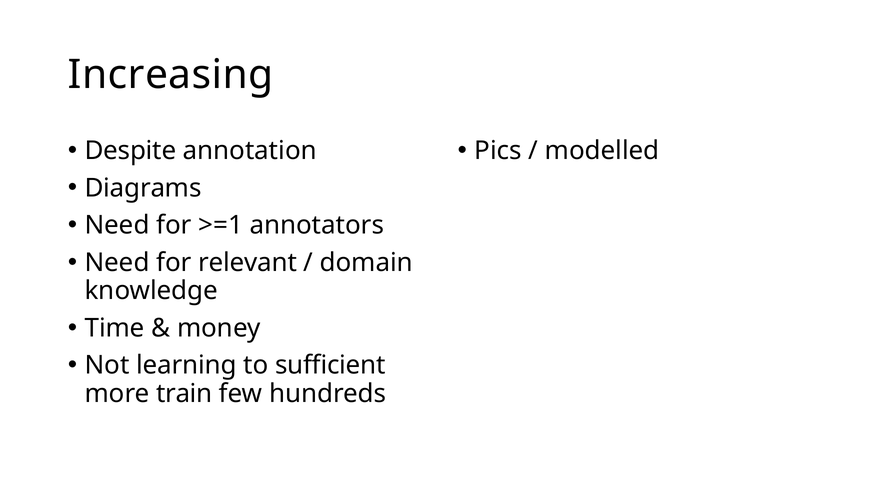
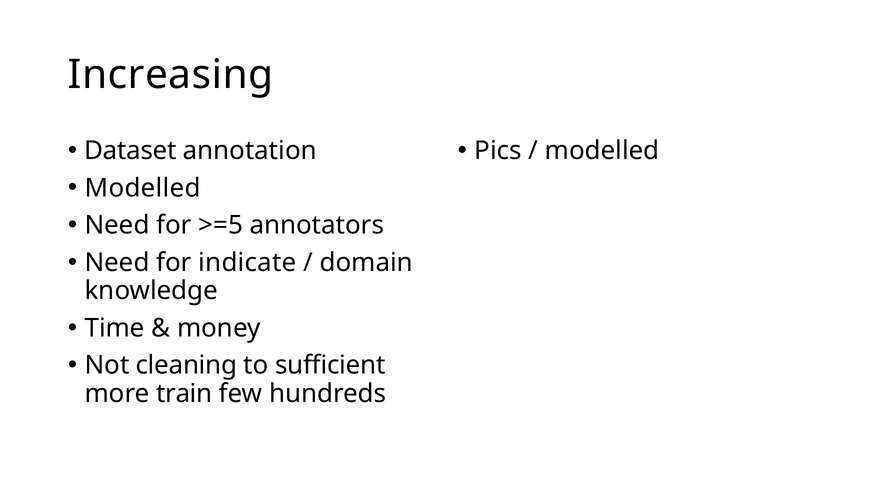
Despite: Despite -> Dataset
Diagrams at (143, 188): Diagrams -> Modelled
>=1: >=1 -> >=5
relevant: relevant -> indicate
learning: learning -> cleaning
